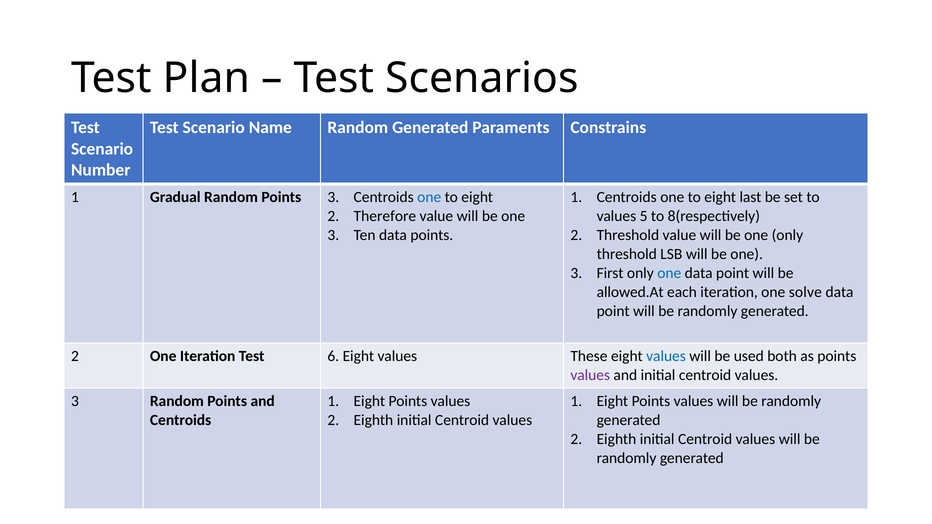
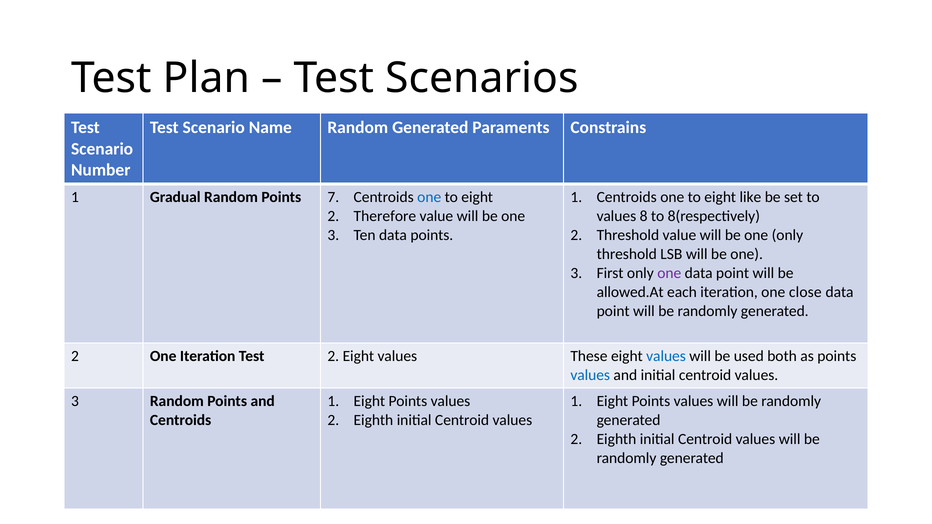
Points 3: 3 -> 7
last: last -> like
5: 5 -> 8
one at (669, 273) colour: blue -> purple
solve: solve -> close
Test 6: 6 -> 2
values at (590, 375) colour: purple -> blue
